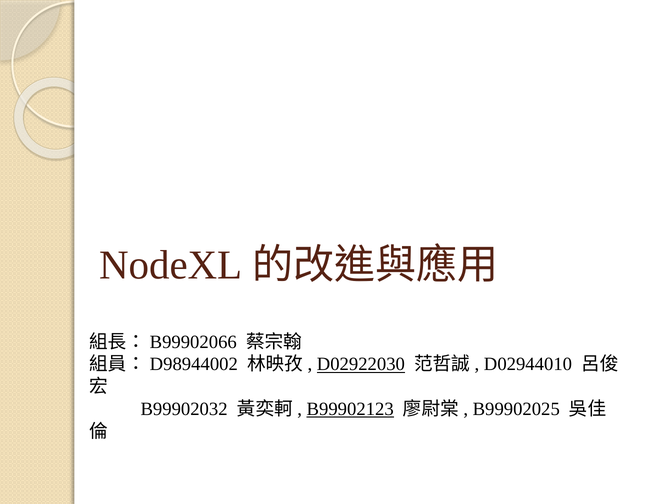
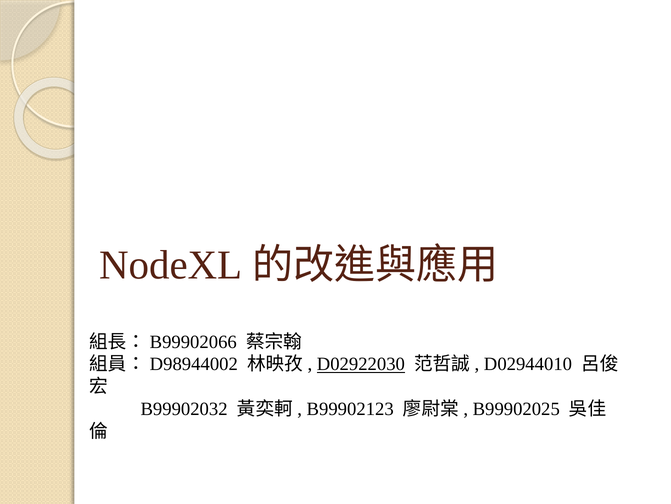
B99902123 underline: present -> none
